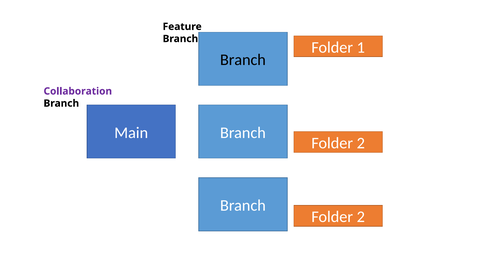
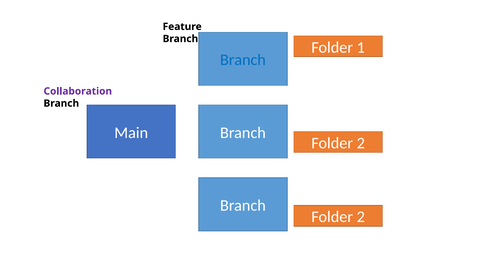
Branch at (243, 60) colour: black -> blue
